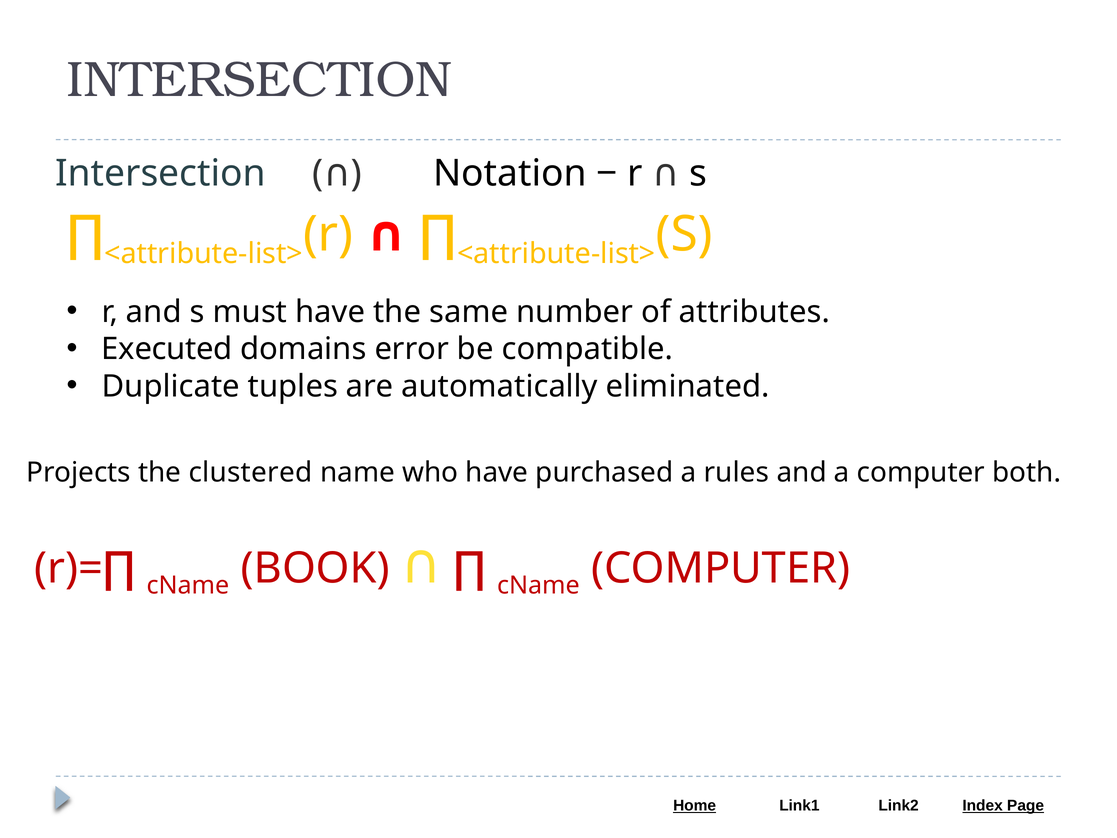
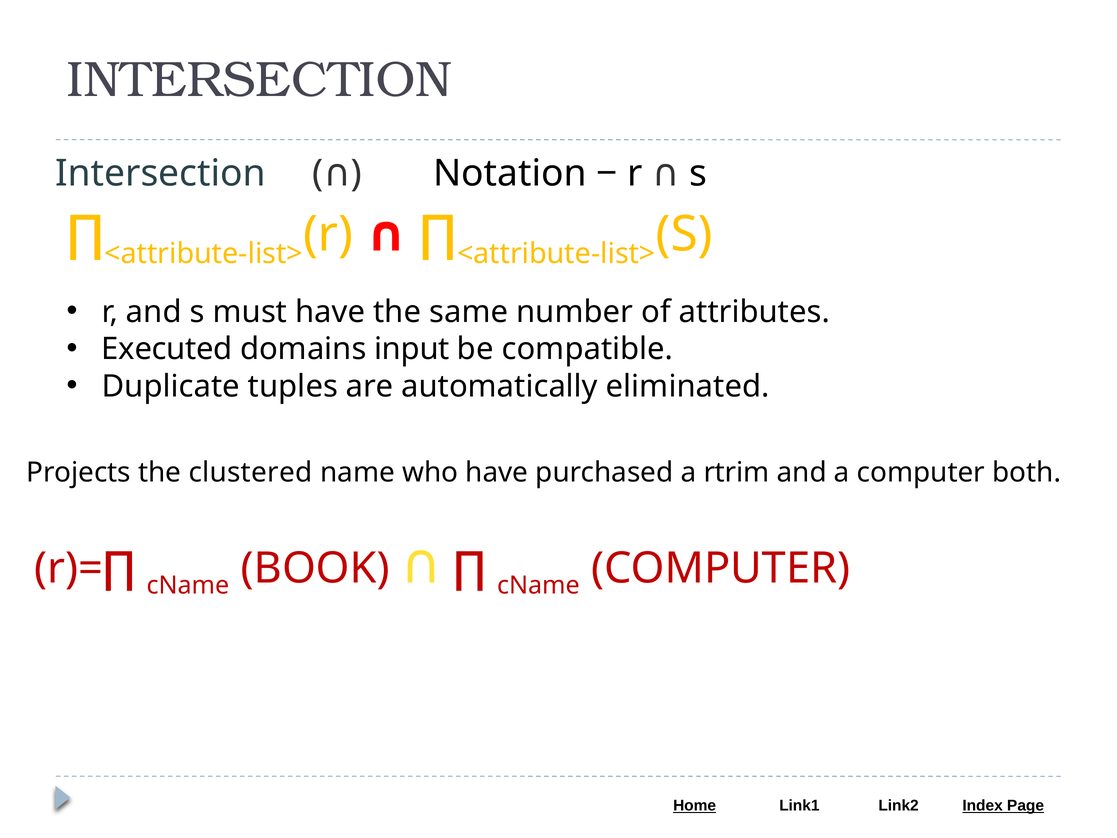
error: error -> input
rules: rules -> rtrim
